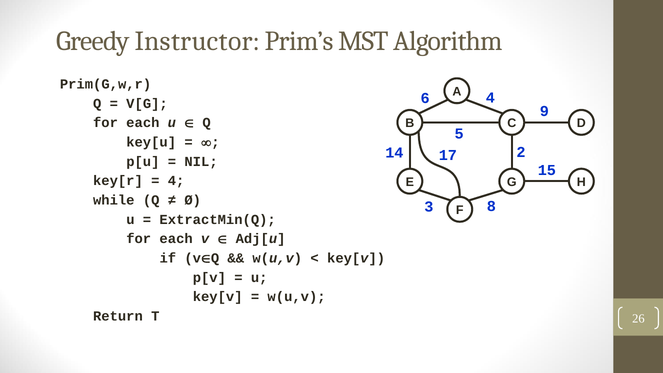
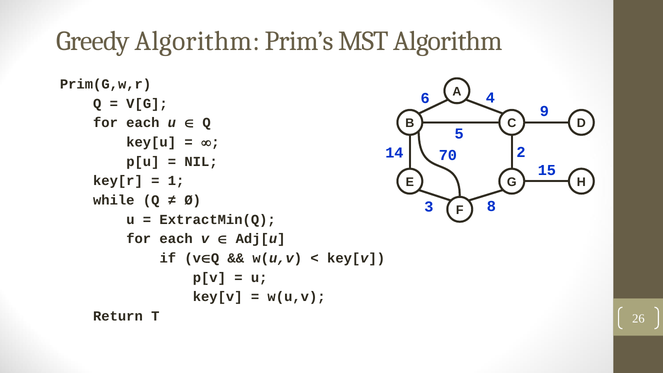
Greedy Instructor: Instructor -> Algorithm
17: 17 -> 70
4 at (176, 181): 4 -> 1
